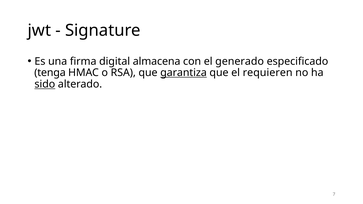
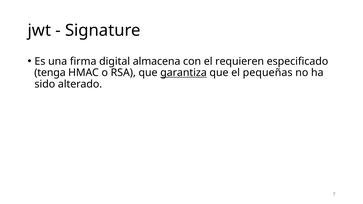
generado: generado -> requieren
requieren: requieren -> pequeñas
sido underline: present -> none
